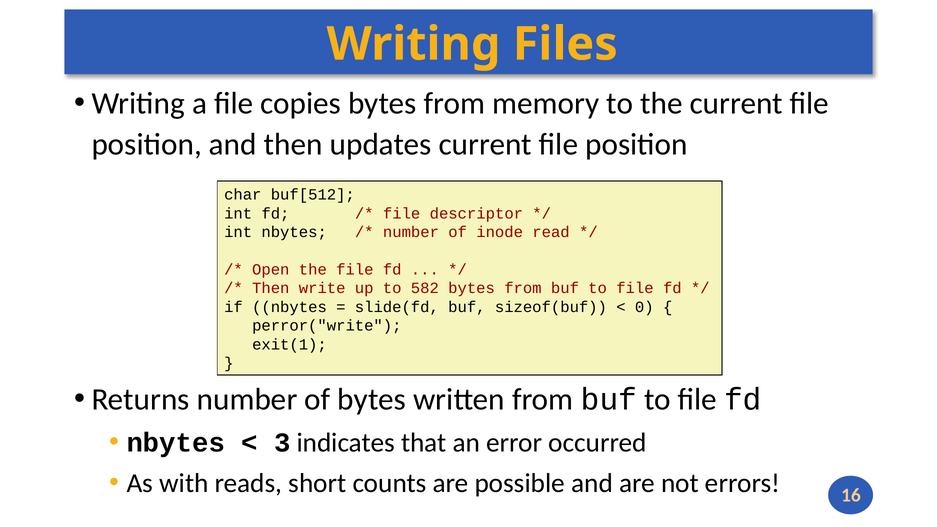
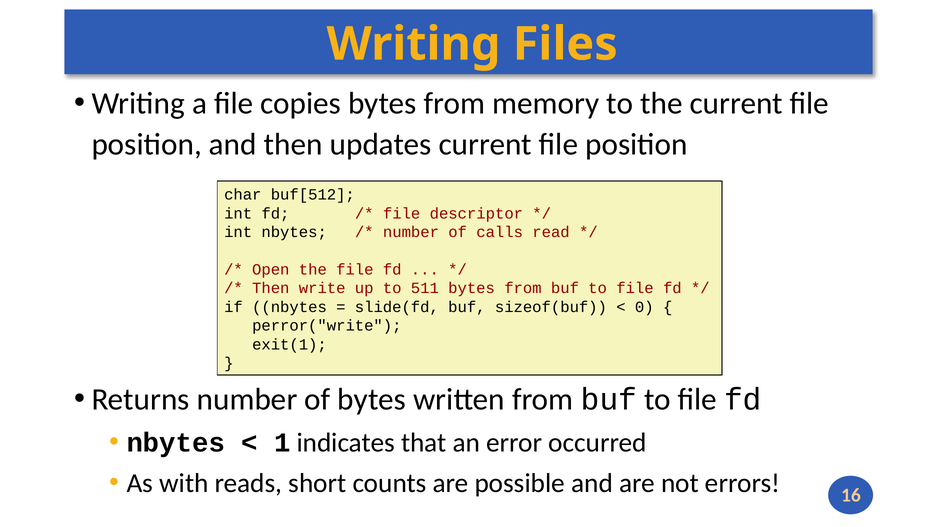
inode: inode -> calls
582: 582 -> 511
3: 3 -> 1
